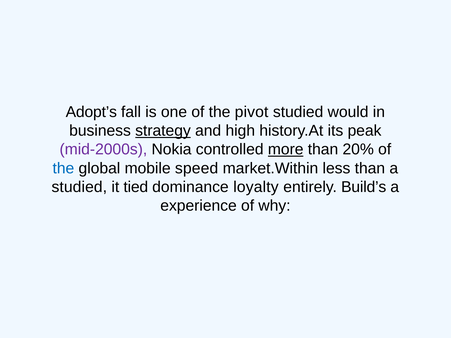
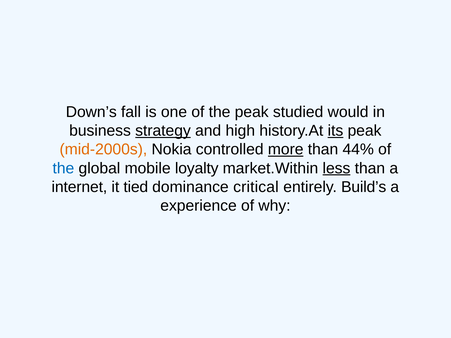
Adopt’s: Adopt’s -> Down’s
the pivot: pivot -> peak
its underline: none -> present
mid-2000s colour: purple -> orange
20%: 20% -> 44%
speed: speed -> loyalty
less underline: none -> present
studied at (79, 187): studied -> internet
loyalty: loyalty -> critical
